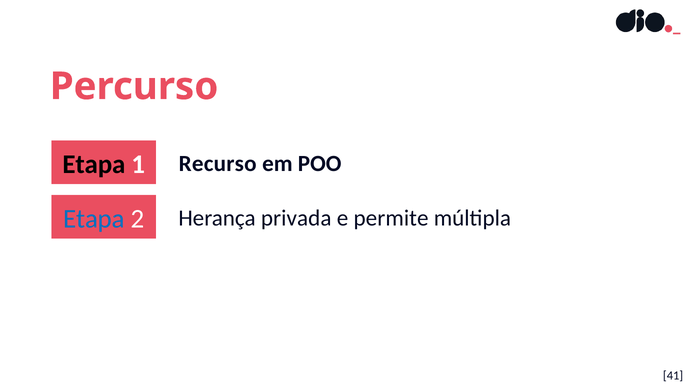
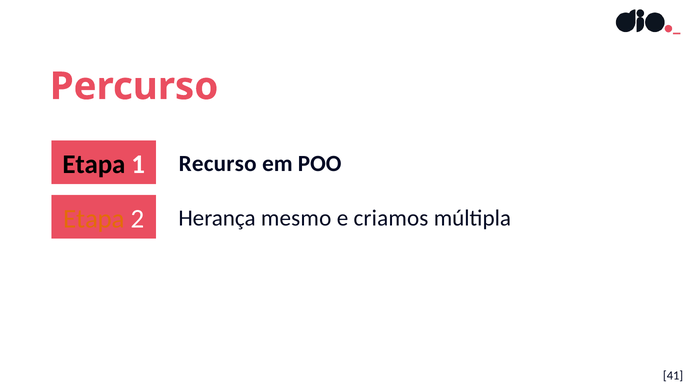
Etapa at (94, 219) colour: blue -> orange
privada: privada -> mesmo
permite: permite -> criamos
